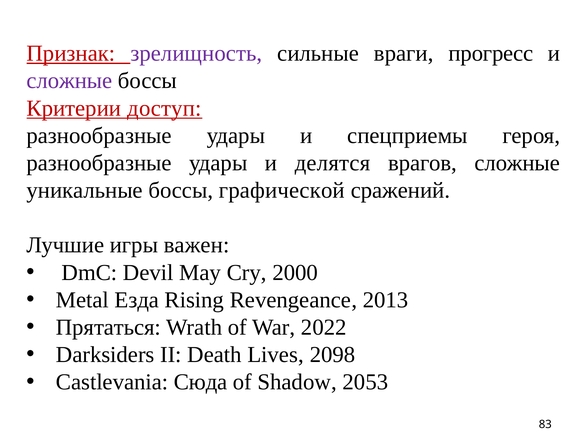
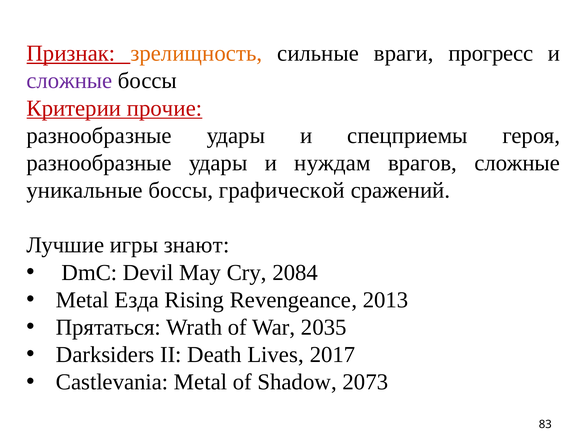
зрелищность colour: purple -> orange
доступ: доступ -> прочие
делятся: делятся -> нуждам
важен: важен -> знают
2000: 2000 -> 2084
2022: 2022 -> 2035
2098: 2098 -> 2017
Castlevania Сюда: Сюда -> Metal
2053: 2053 -> 2073
